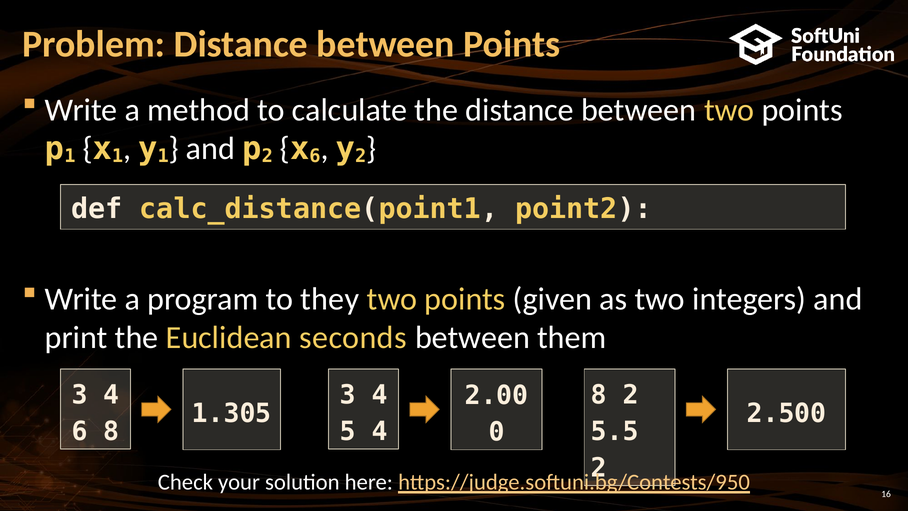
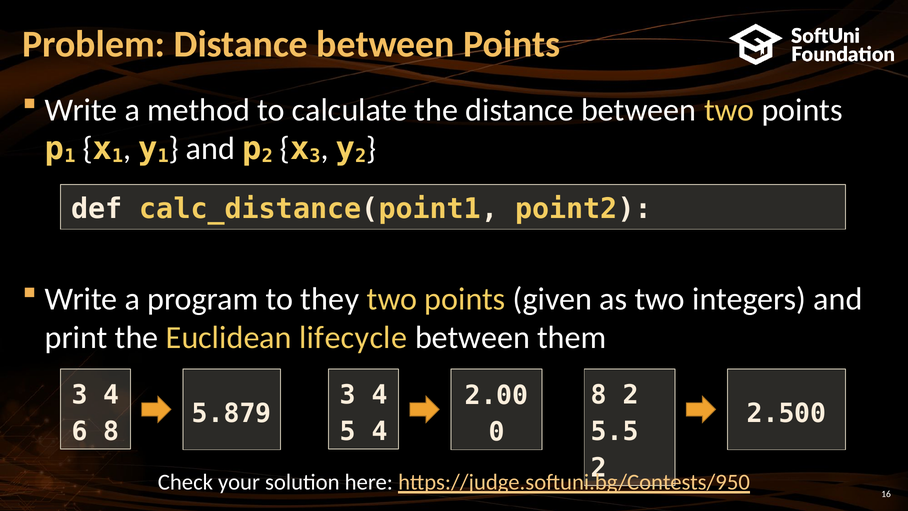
6 at (315, 156): 6 -> 3
seconds: seconds -> lifecycle
1.305: 1.305 -> 5.879
